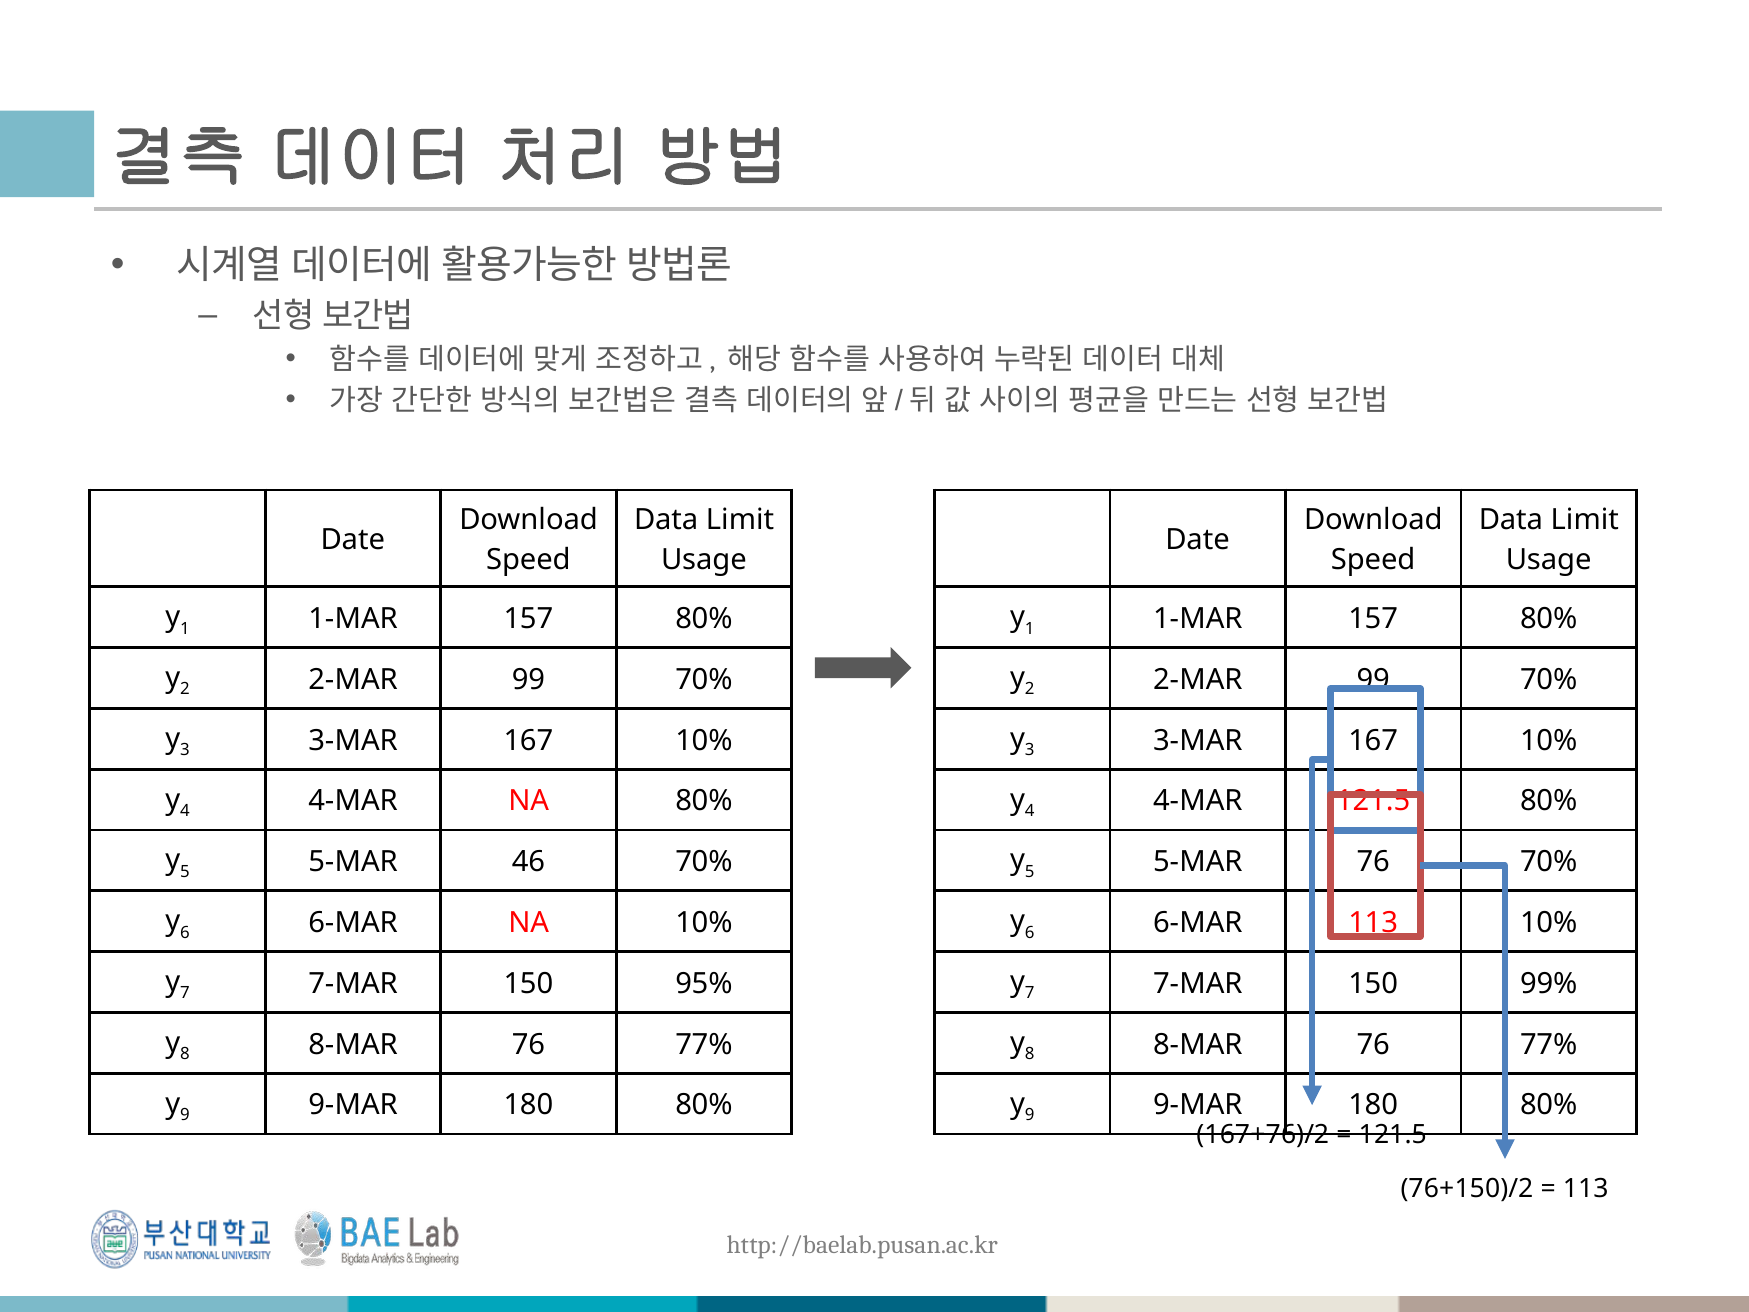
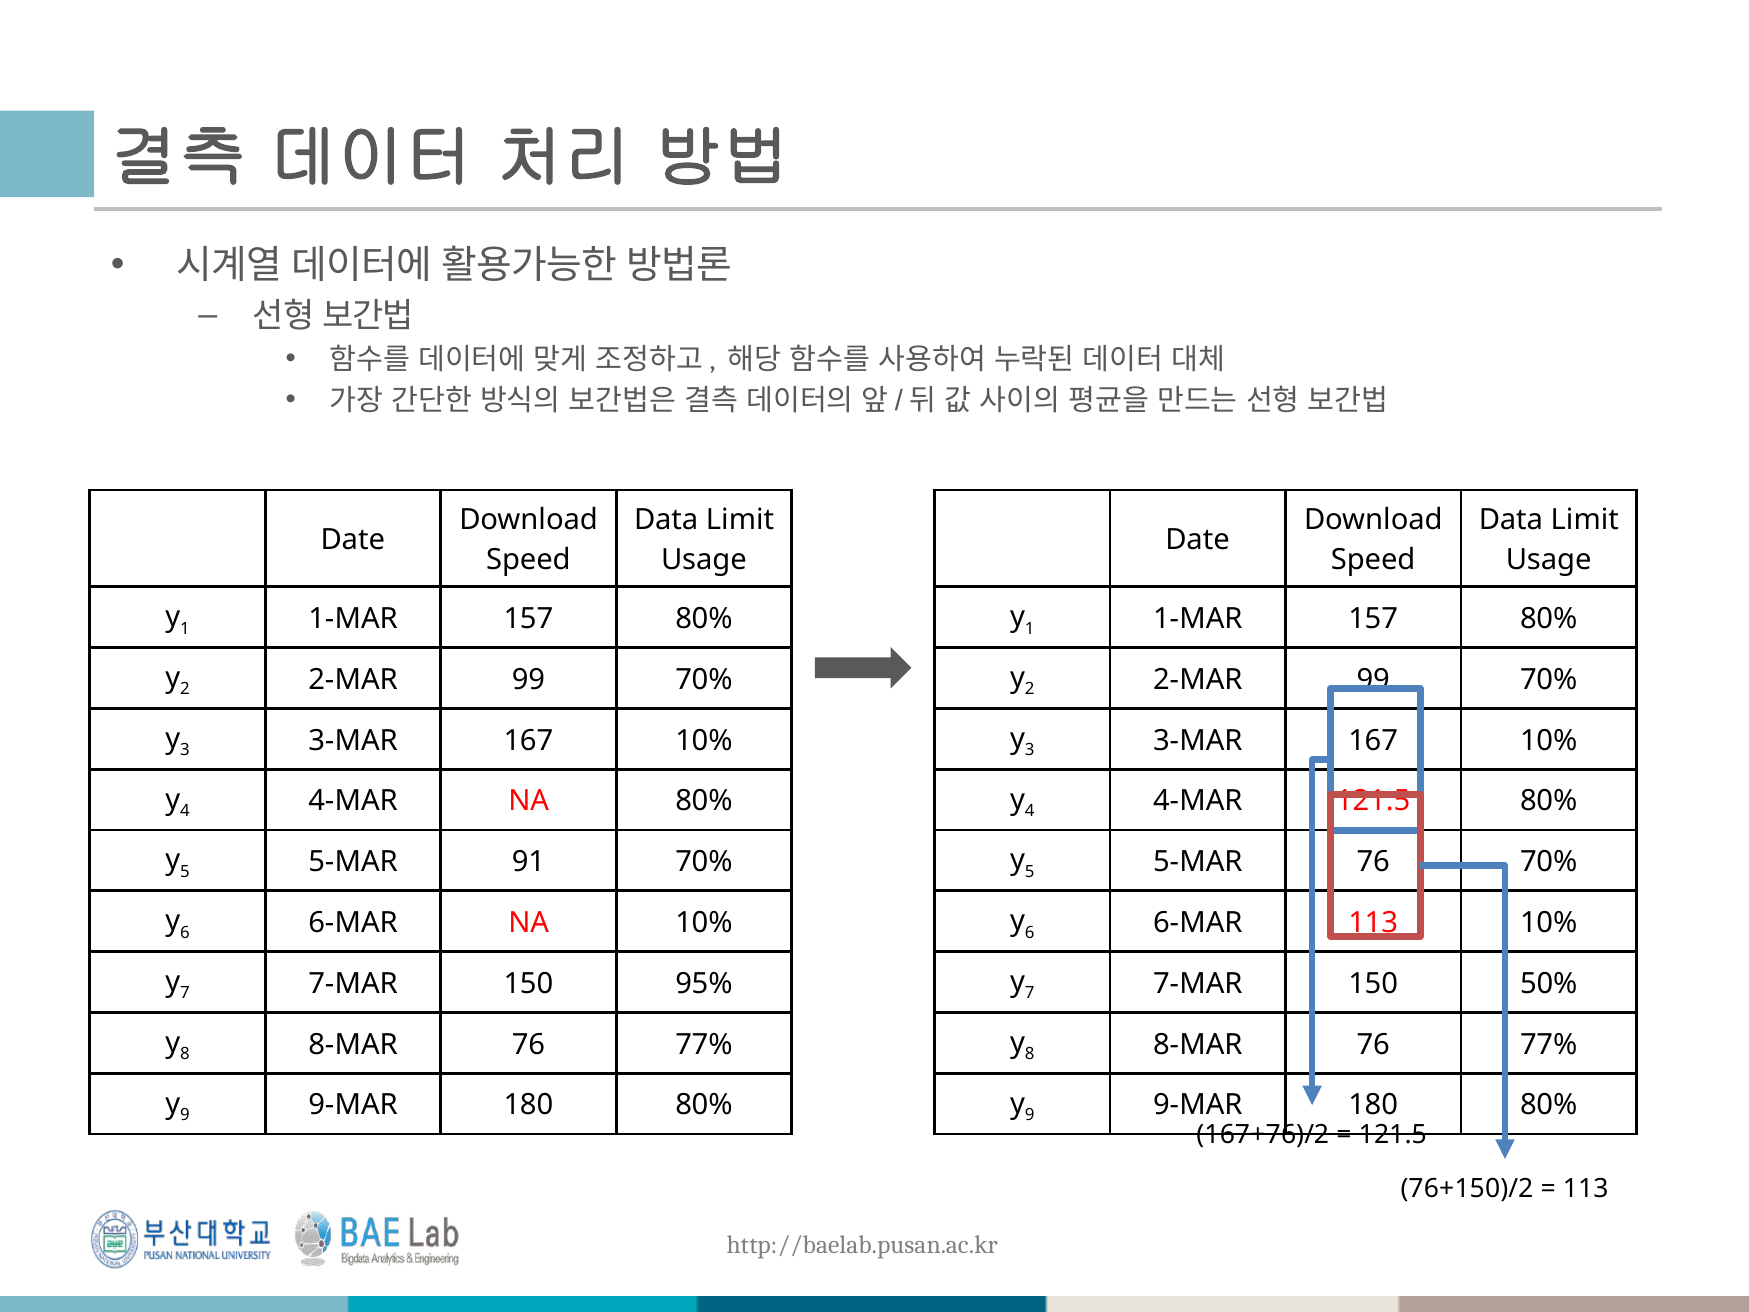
46: 46 -> 91
99%: 99% -> 50%
